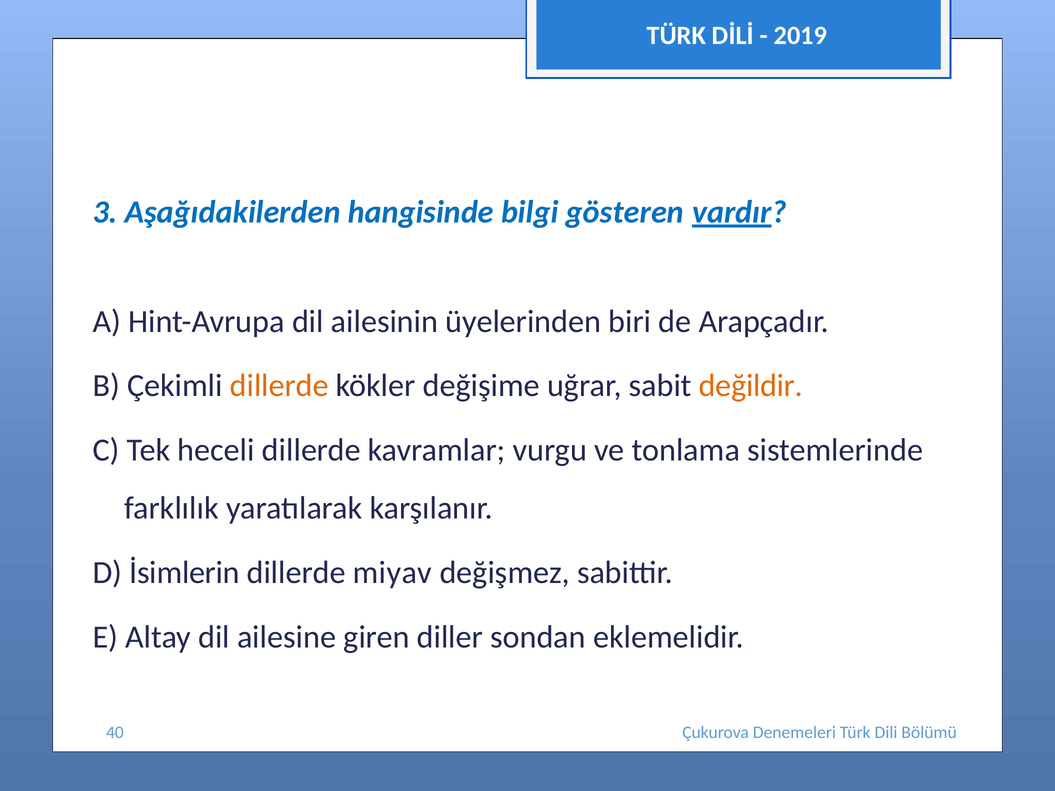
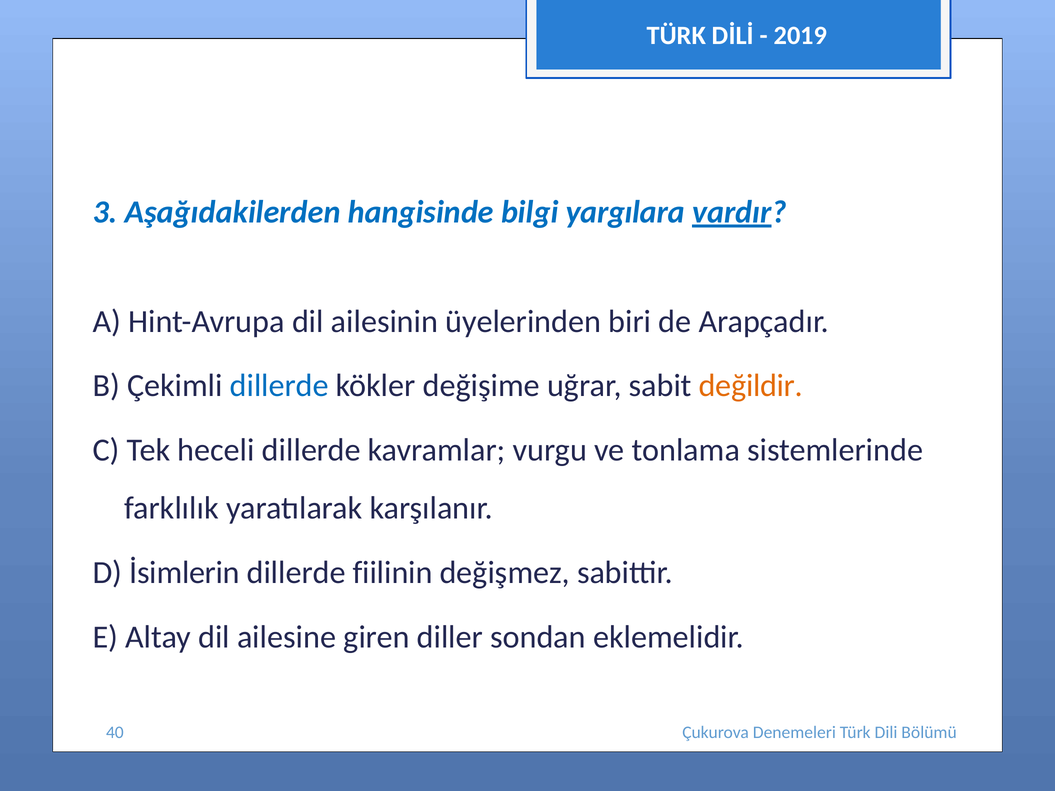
gösteren: gösteren -> yargılara
dillerde at (279, 386) colour: orange -> blue
miyav: miyav -> fiilinin
